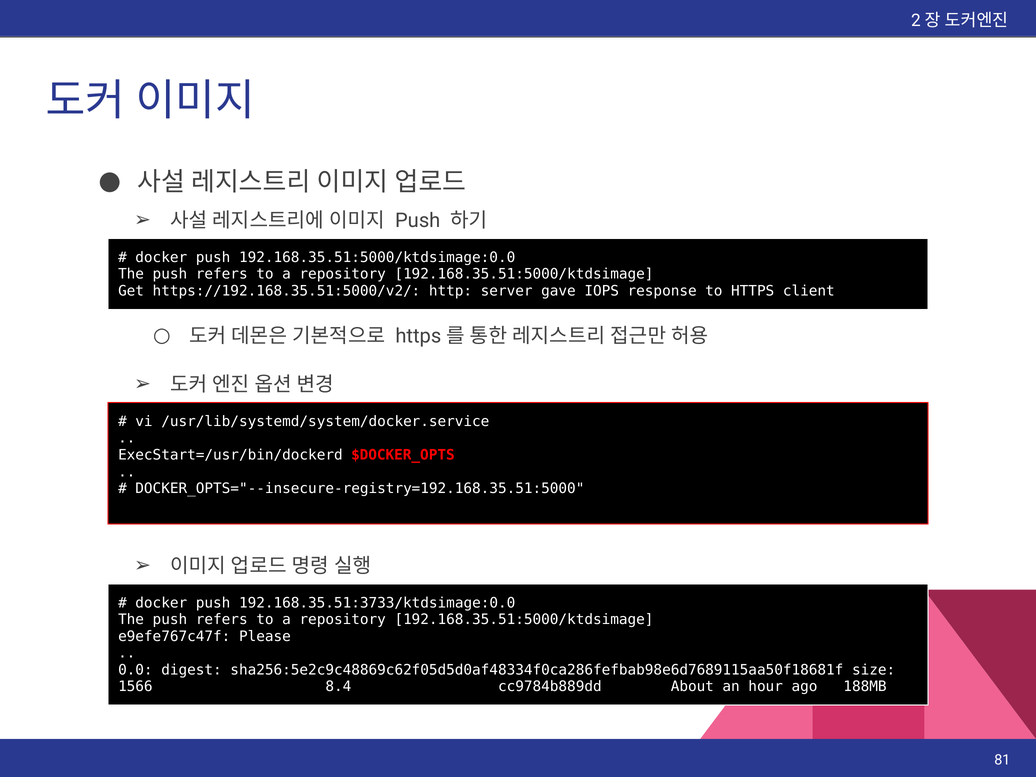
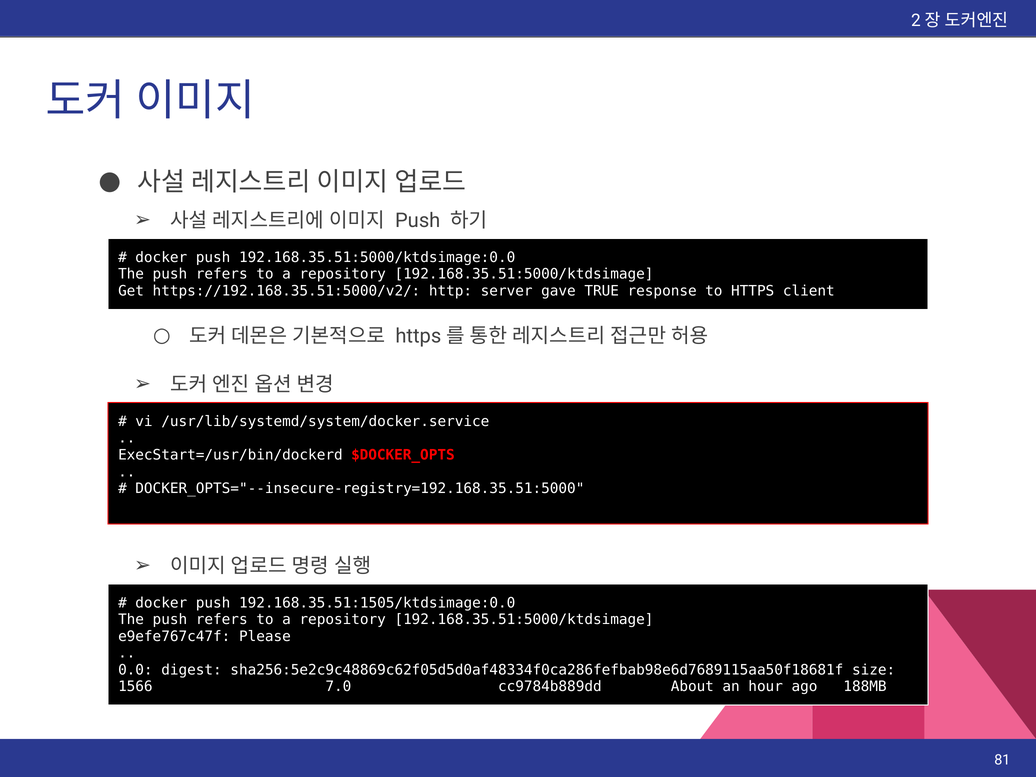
IOPS: IOPS -> TRUE
192.168.35.51:3733/ktdsimage:0.0: 192.168.35.51:3733/ktdsimage:0.0 -> 192.168.35.51:1505/ktdsimage:0.0
8.4: 8.4 -> 7.0
